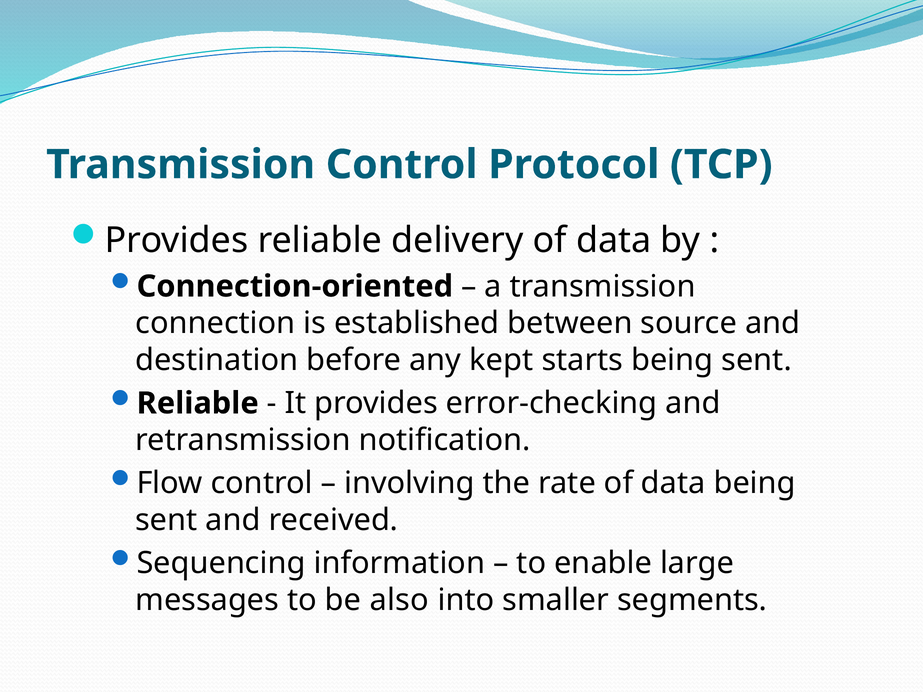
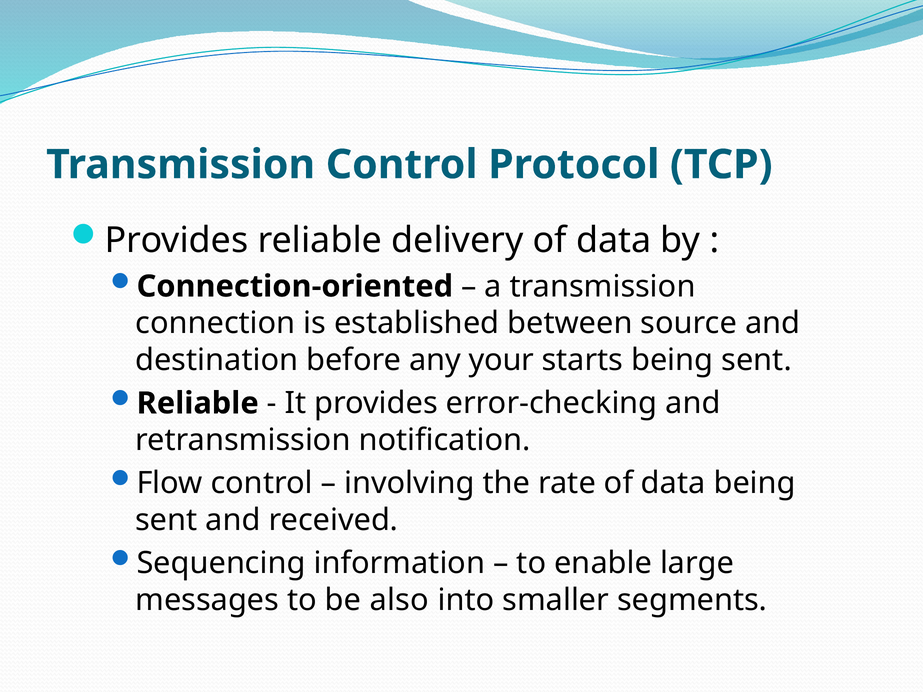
kept: kept -> your
